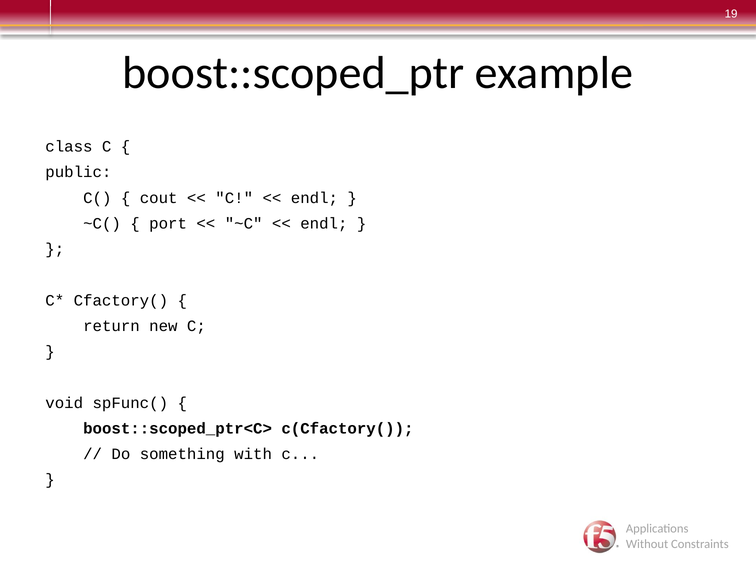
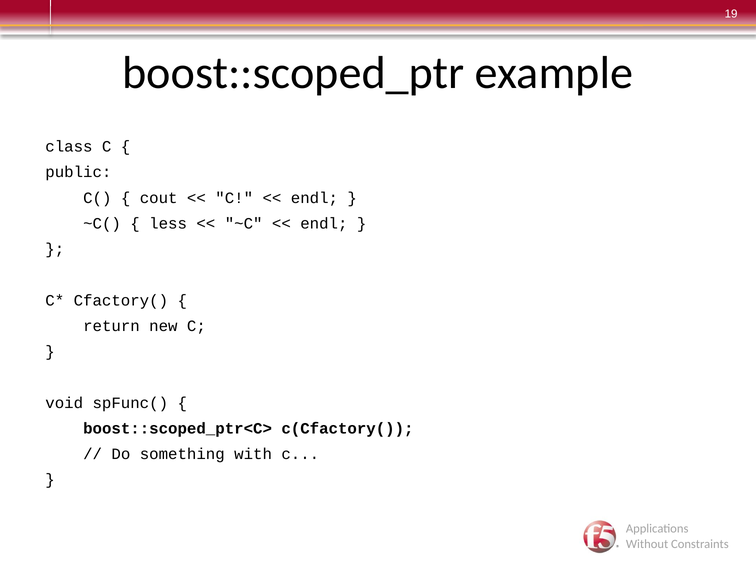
port: port -> less
